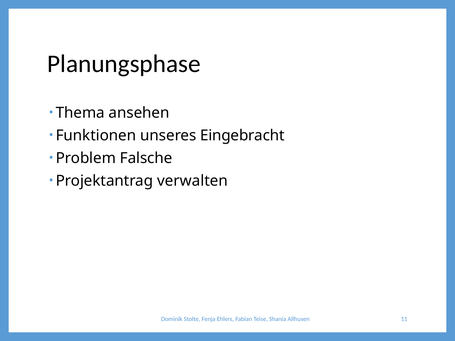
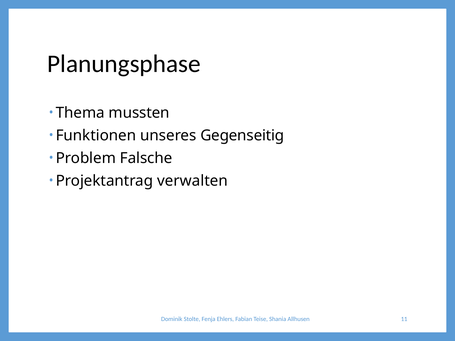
ansehen: ansehen -> mussten
Eingebracht: Eingebracht -> Gegenseitig
